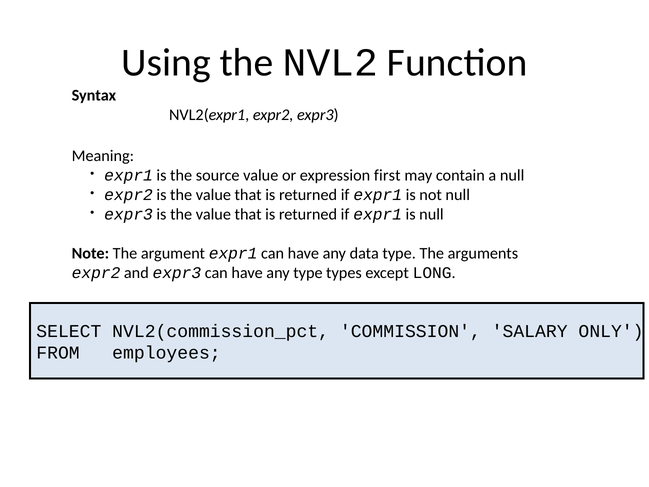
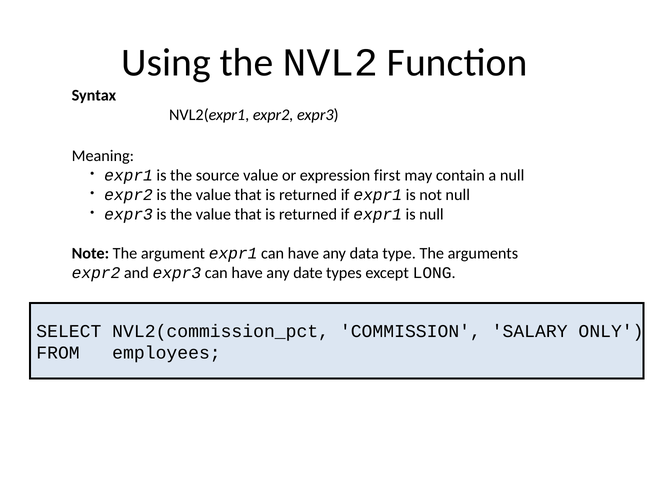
any type: type -> date
